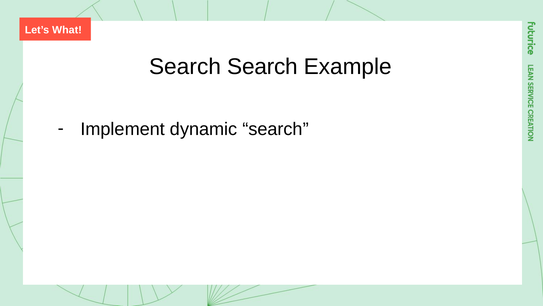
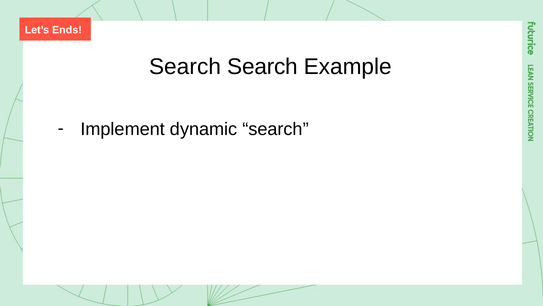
What: What -> Ends
